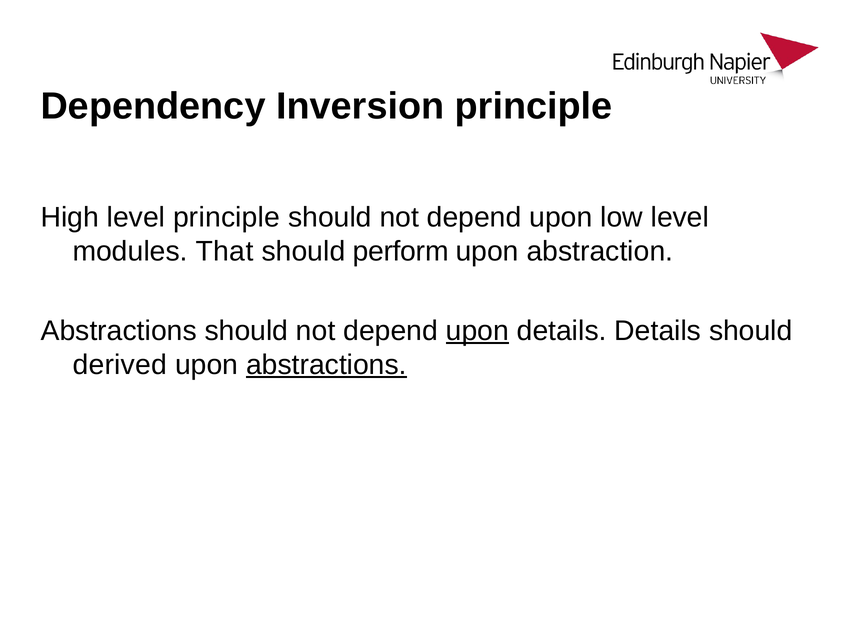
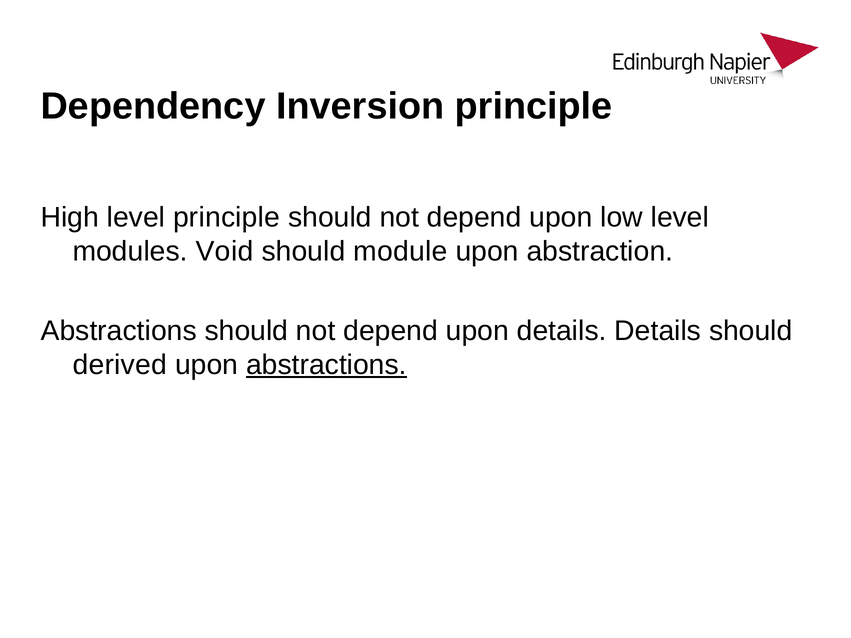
That: That -> Void
perform: perform -> module
upon at (477, 331) underline: present -> none
